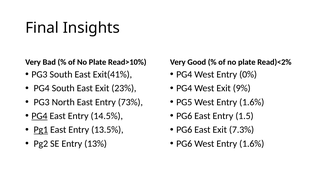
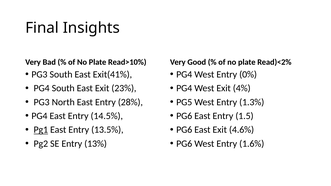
9%: 9% -> 4%
73%: 73% -> 28%
PG5 West Entry 1.6%: 1.6% -> 1.3%
PG4 at (39, 116) underline: present -> none
7.3%: 7.3% -> 4.6%
